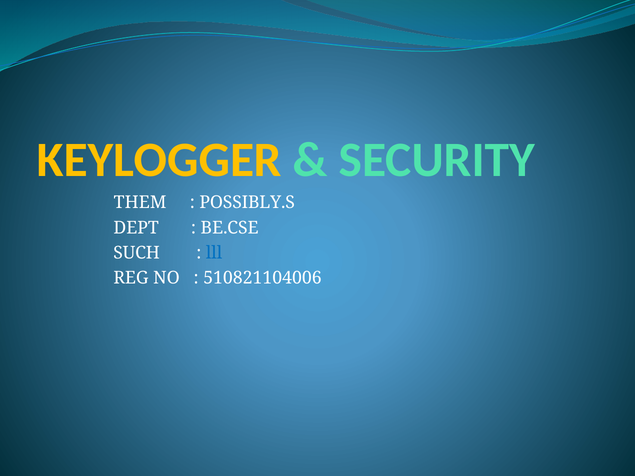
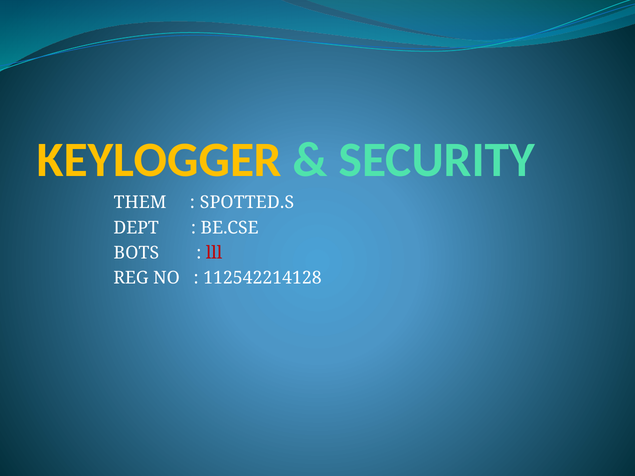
POSSIBLY.S: POSSIBLY.S -> SPOTTED.S
SUCH: SUCH -> BOTS
lll colour: blue -> red
510821104006: 510821104006 -> 112542214128
